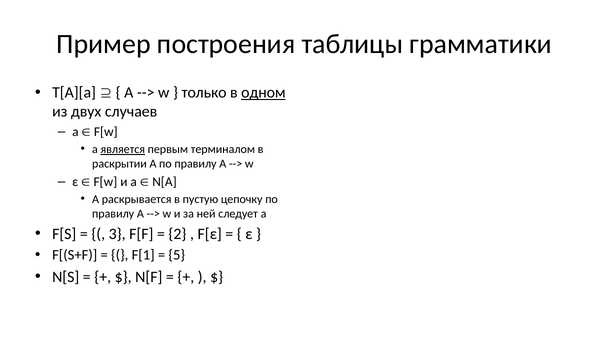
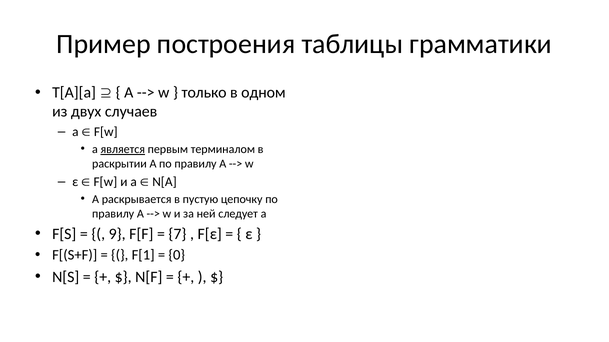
одном underline: present -> none
3: 3 -> 9
2: 2 -> 7
5: 5 -> 0
